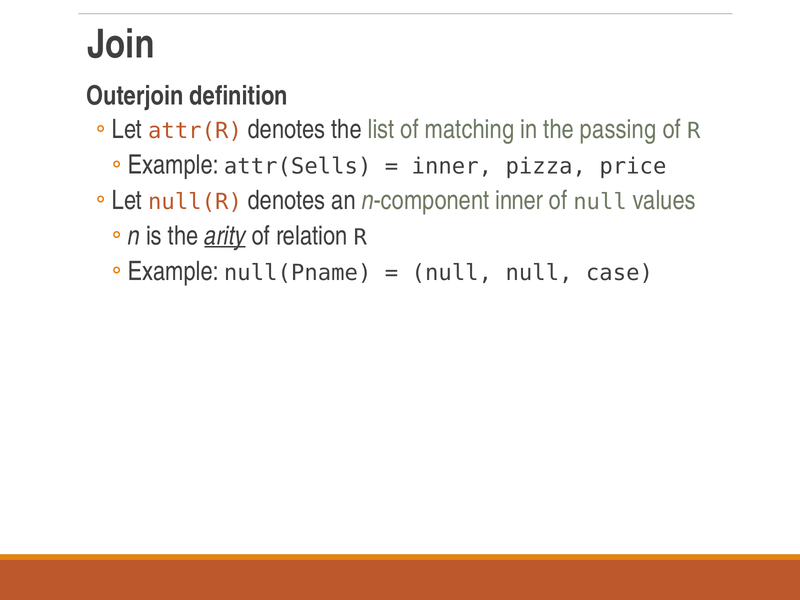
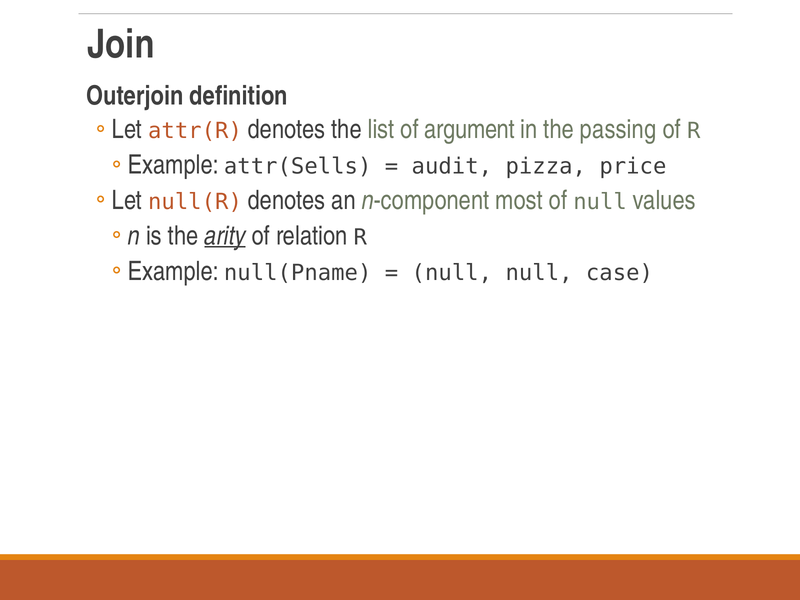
matching: matching -> argument
inner at (452, 166): inner -> audit
n-component inner: inner -> most
